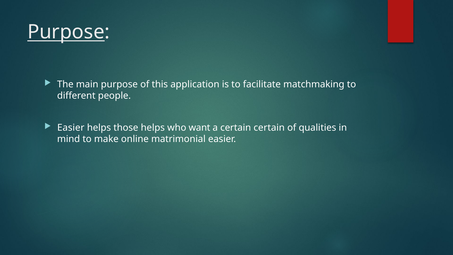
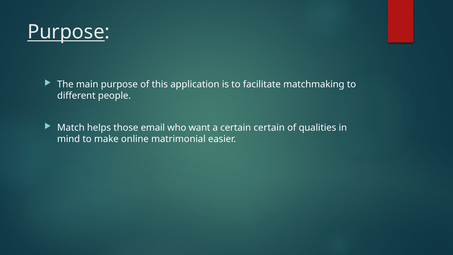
Easier at (71, 128): Easier -> Match
those helps: helps -> email
